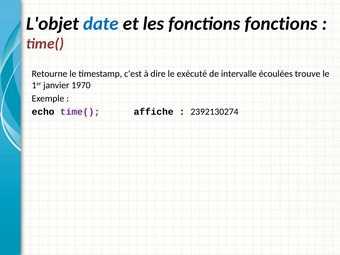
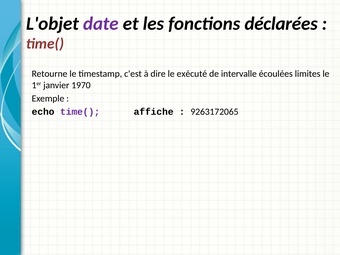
date colour: blue -> purple
fonctions fonctions: fonctions -> déclarées
trouve: trouve -> limites
2392130274: 2392130274 -> 9263172065
